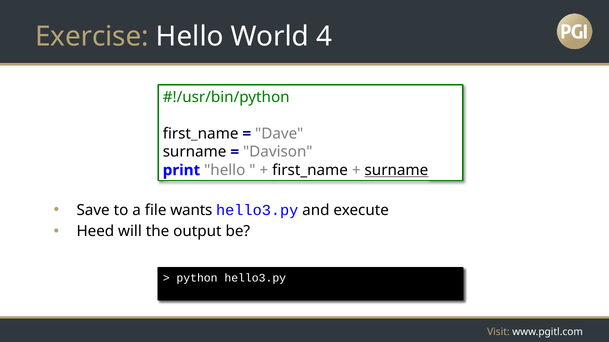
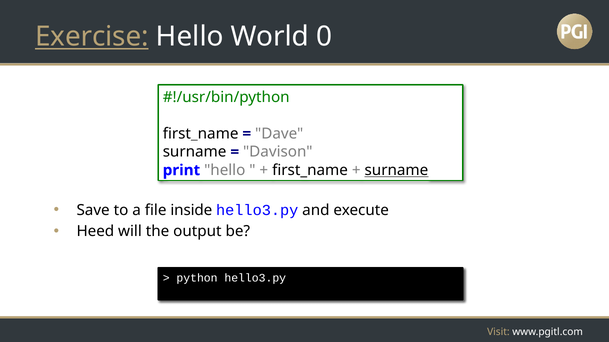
Exercise underline: none -> present
4: 4 -> 0
wants: wants -> inside
